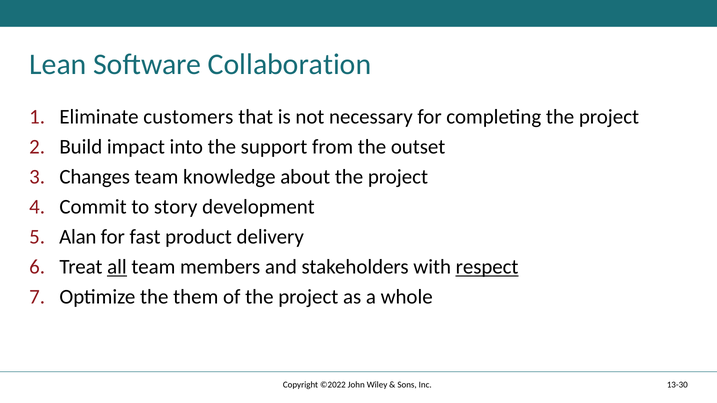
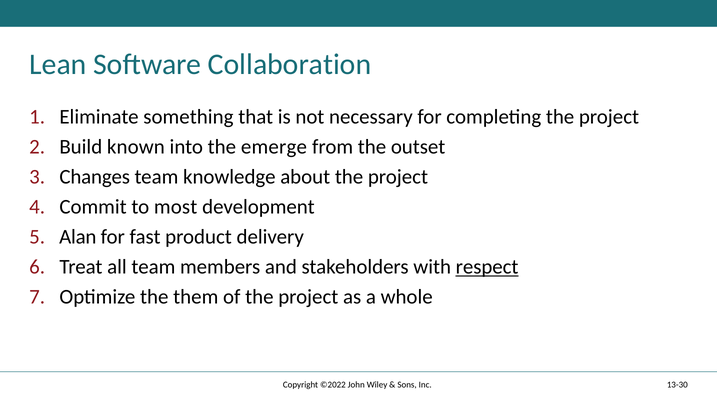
customers: customers -> something
impact: impact -> known
support: support -> emerge
story: story -> most
all underline: present -> none
